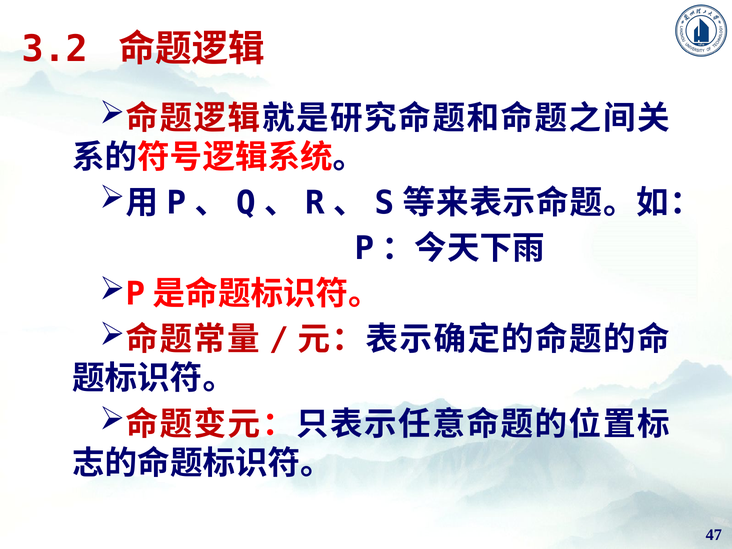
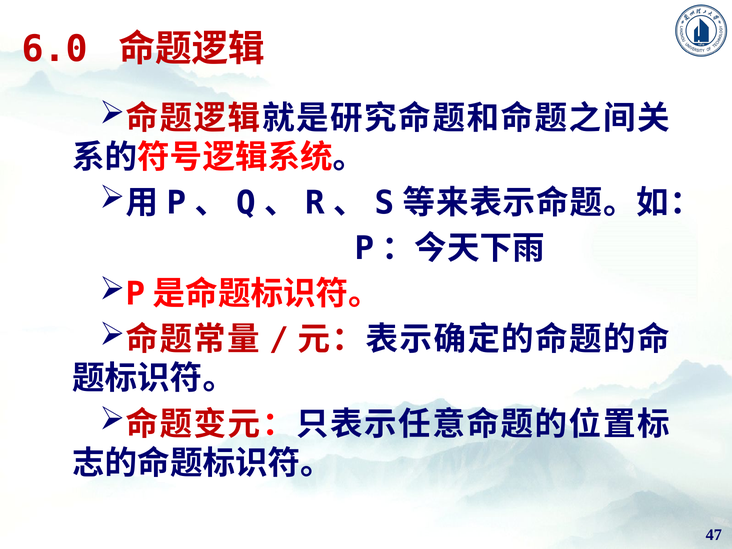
3.2: 3.2 -> 6.0
